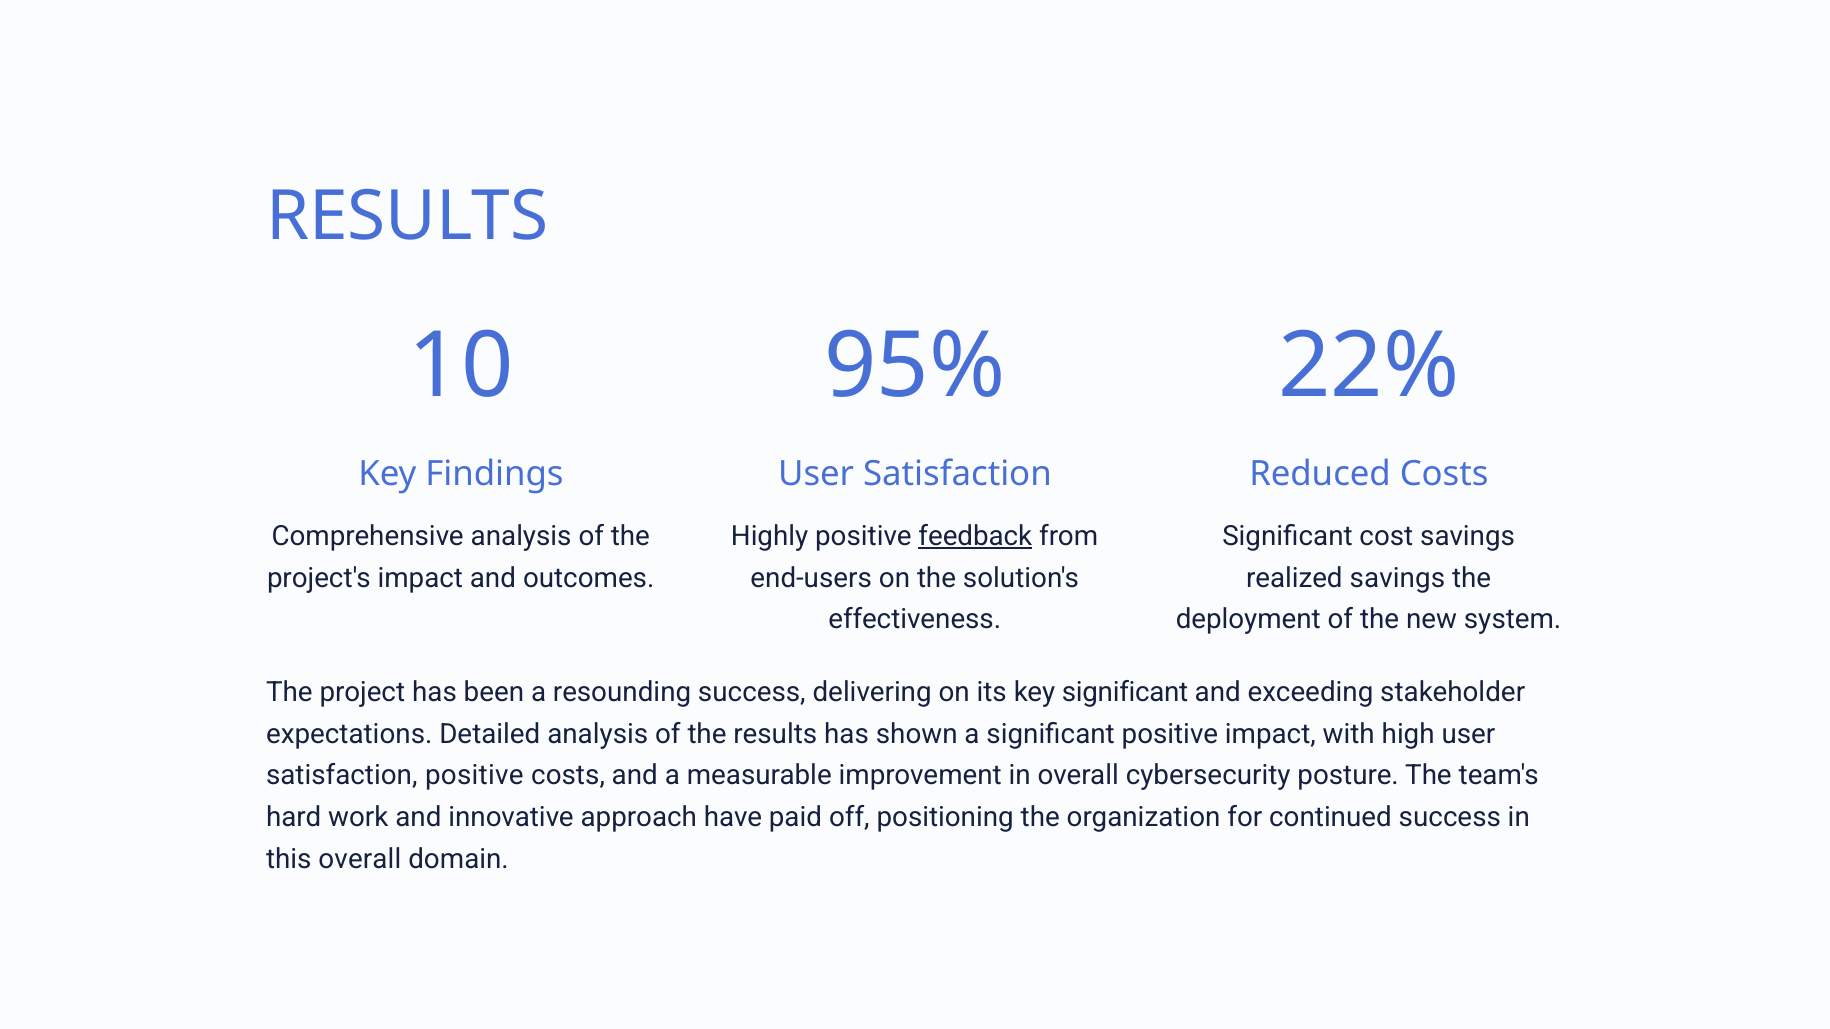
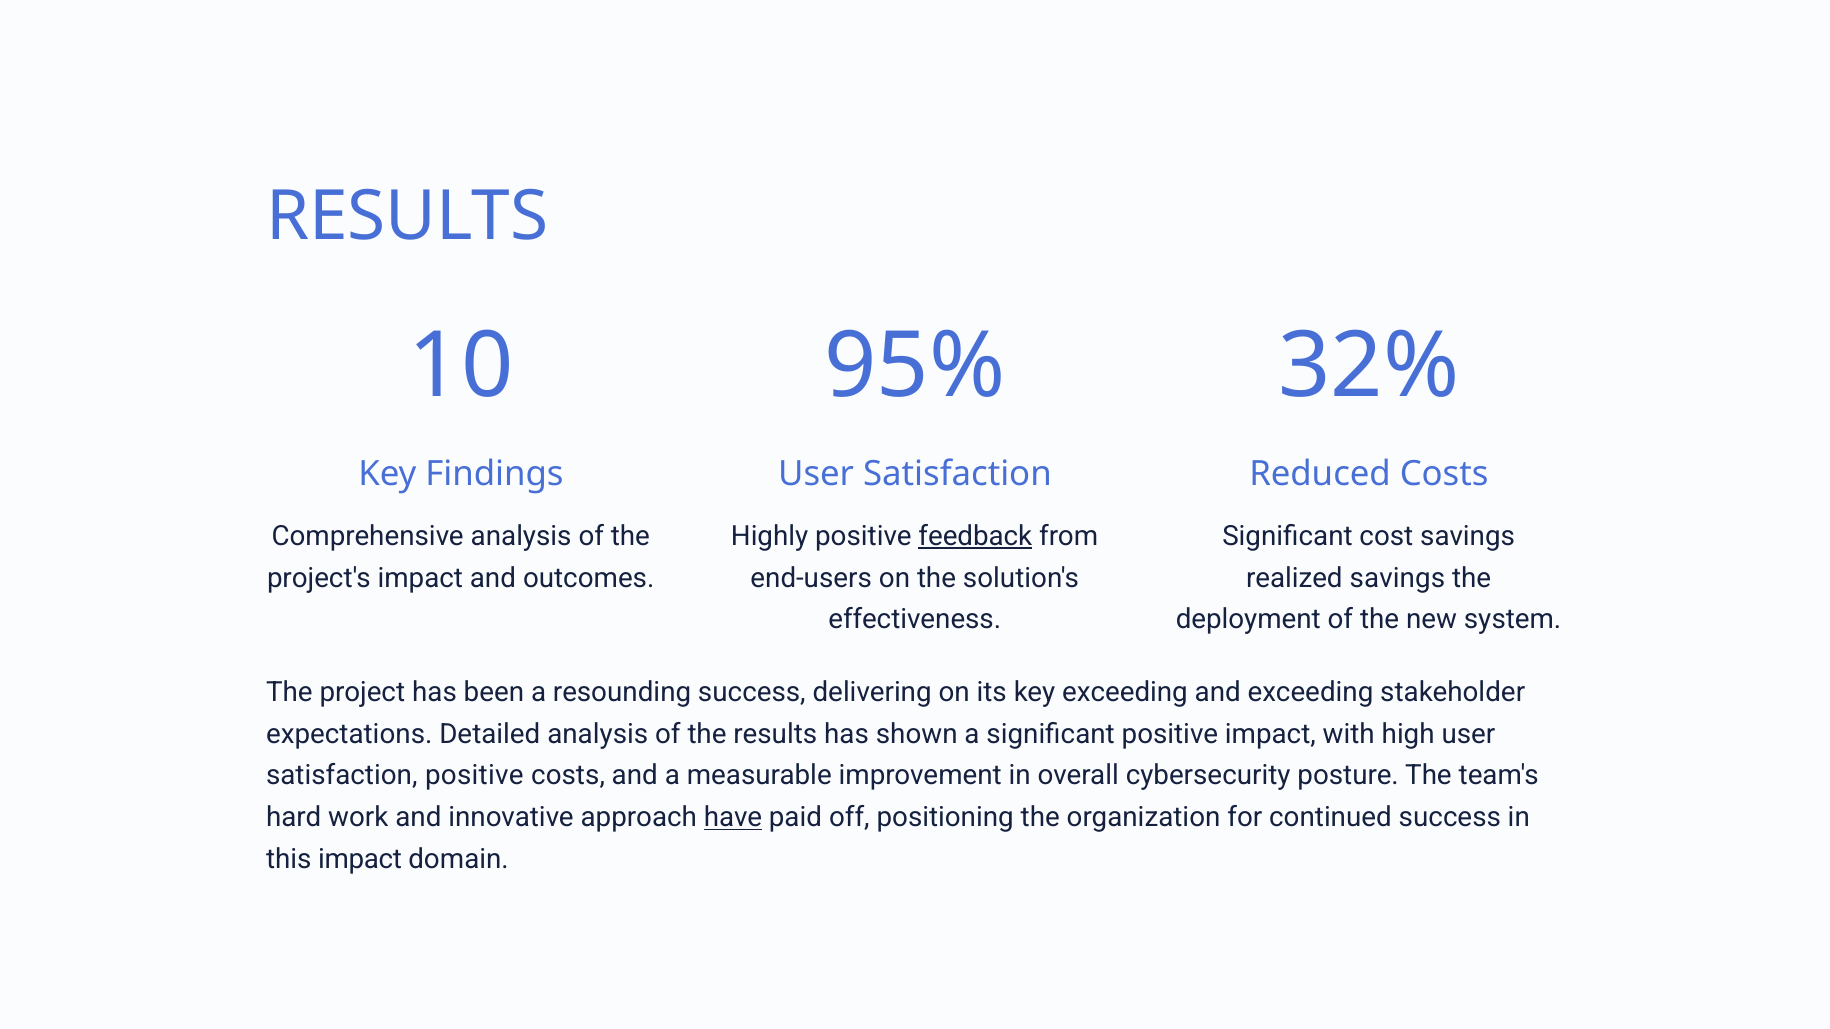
22%: 22% -> 32%
key significant: significant -> exceeding
have underline: none -> present
this overall: overall -> impact
